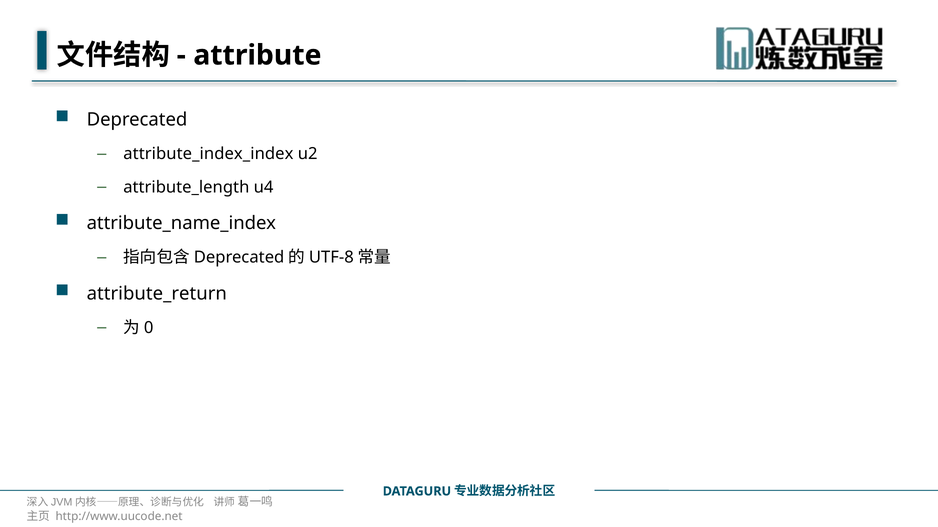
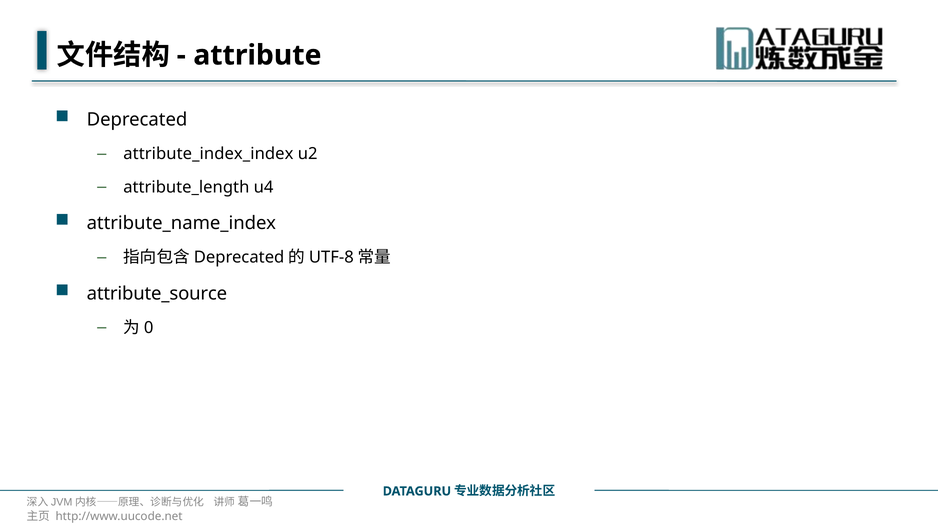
attribute_return: attribute_return -> attribute_source
